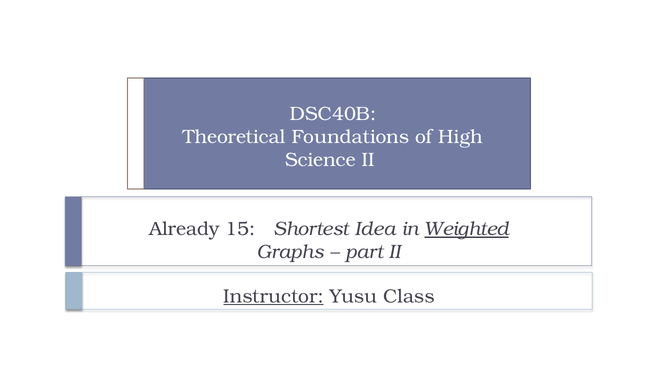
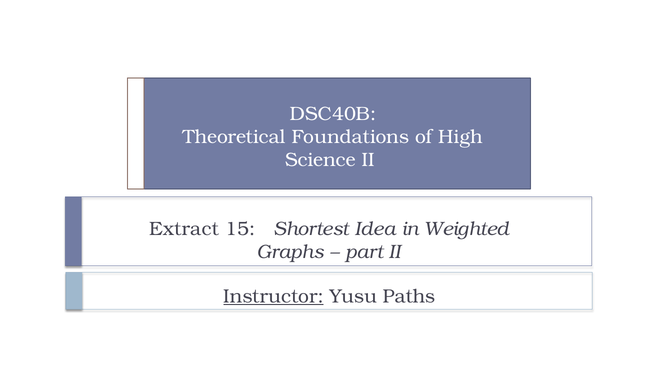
Already: Already -> Extract
Weighted underline: present -> none
Class: Class -> Paths
